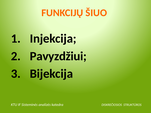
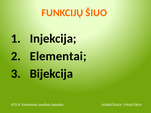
Pavyzdžiui: Pavyzdžiui -> Elementai
